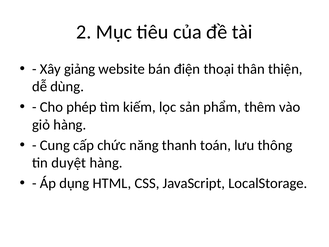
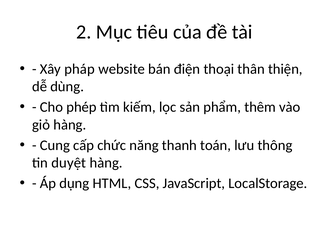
giảng: giảng -> pháp
